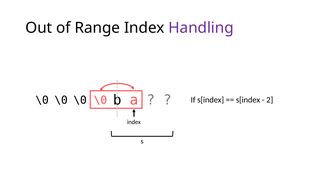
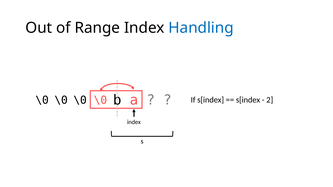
Handling colour: purple -> blue
